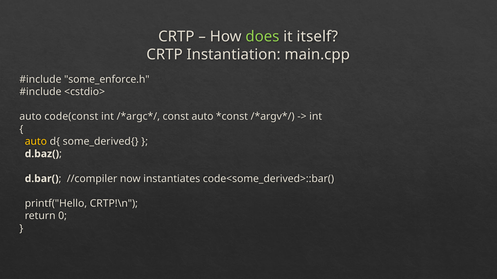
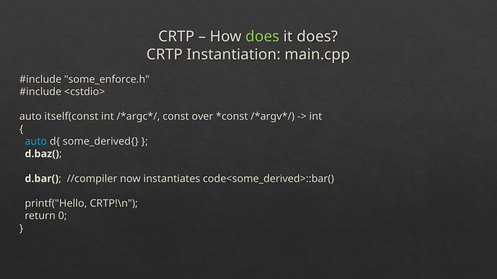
it itself: itself -> does
code(const: code(const -> itself(const
const auto: auto -> over
auto at (36, 142) colour: yellow -> light blue
